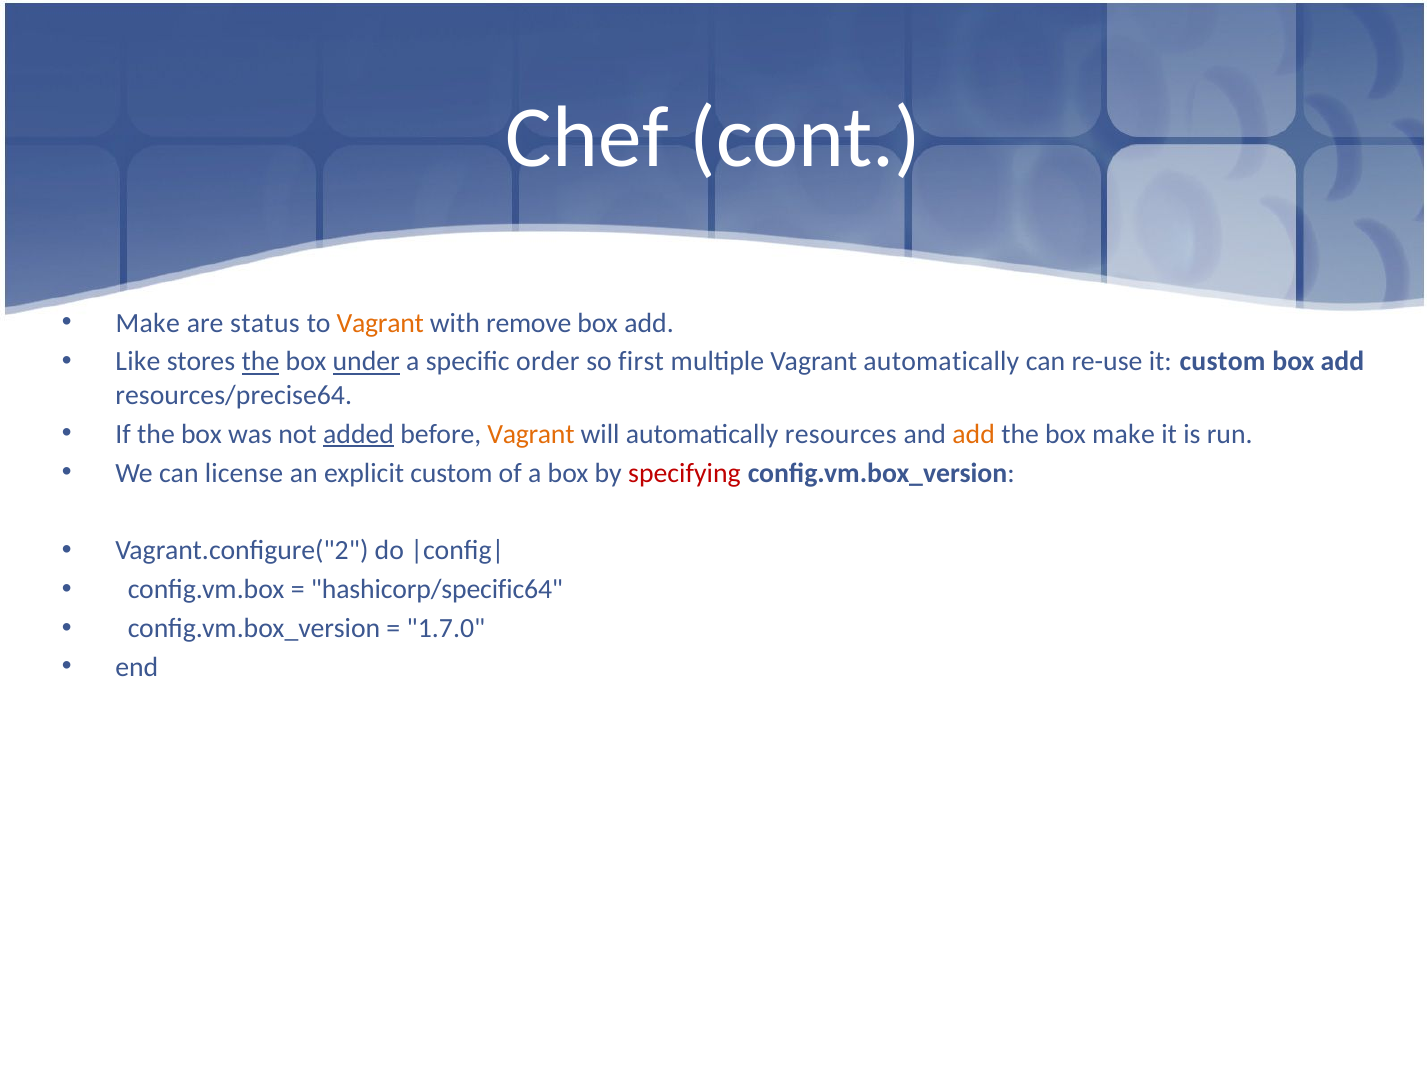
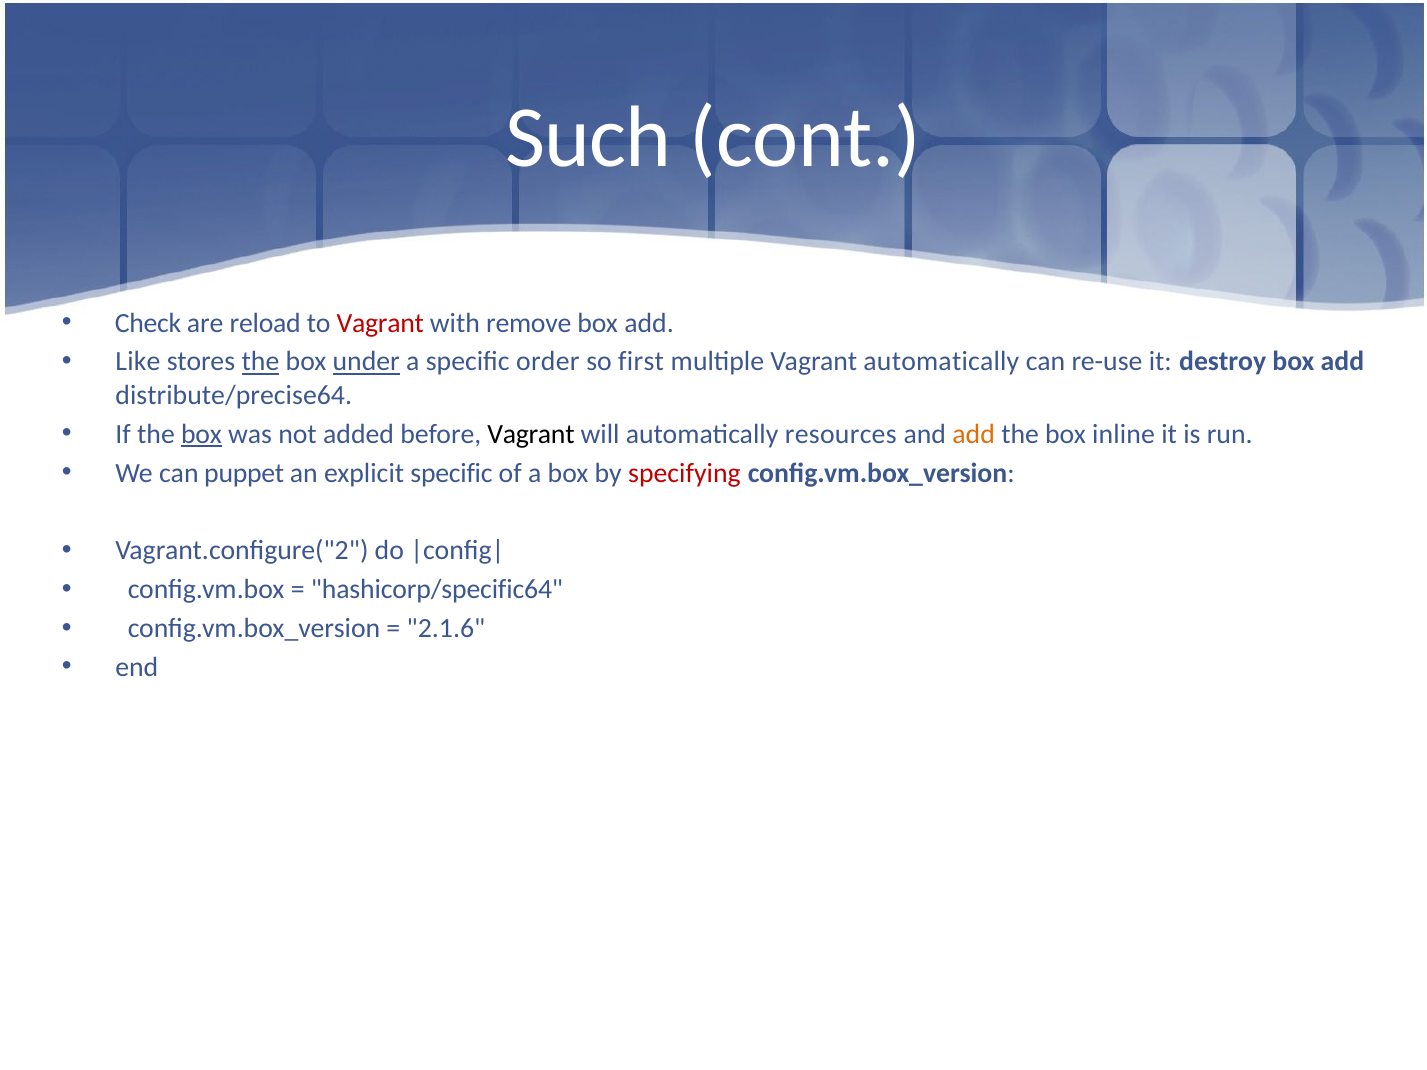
Chef: Chef -> Such
Make at (148, 323): Make -> Check
status: status -> reload
Vagrant at (380, 323) colour: orange -> red
it custom: custom -> destroy
resources/precise64: resources/precise64 -> distribute/precise64
box at (201, 434) underline: none -> present
added underline: present -> none
Vagrant at (531, 434) colour: orange -> black
box make: make -> inline
license: license -> puppet
explicit custom: custom -> specific
1.7.0: 1.7.0 -> 2.1.6
